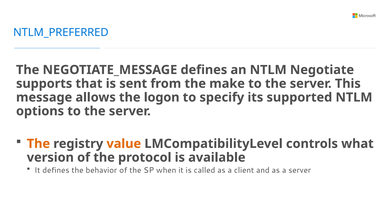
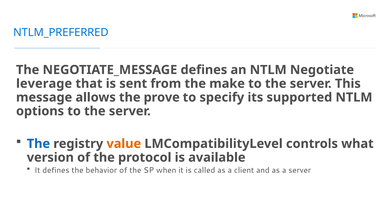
supports: supports -> leverage
logon: logon -> prove
The at (38, 144) colour: orange -> blue
